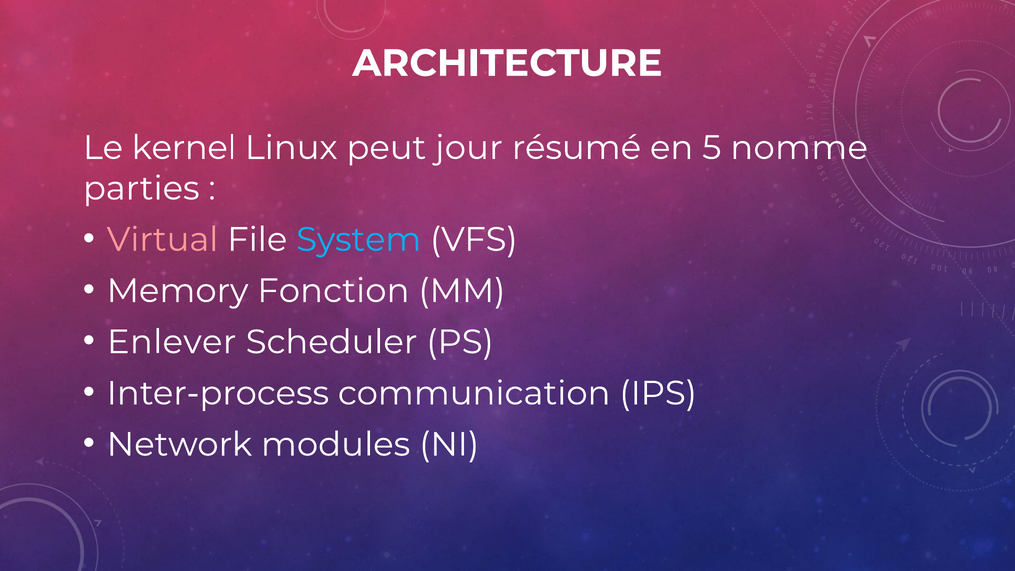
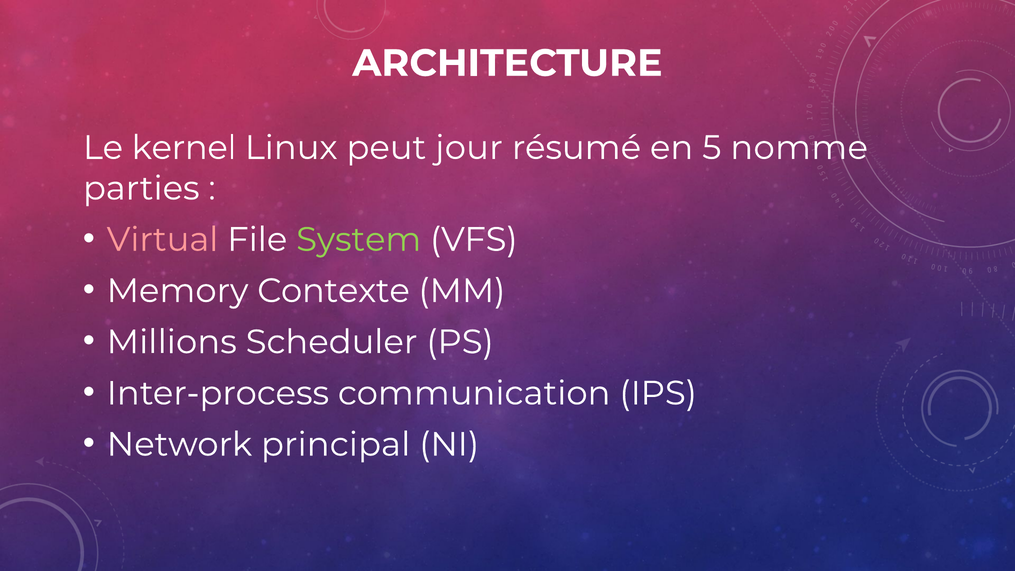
System colour: light blue -> light green
Fonction: Fonction -> Contexte
Enlever: Enlever -> Millions
modules: modules -> principal
